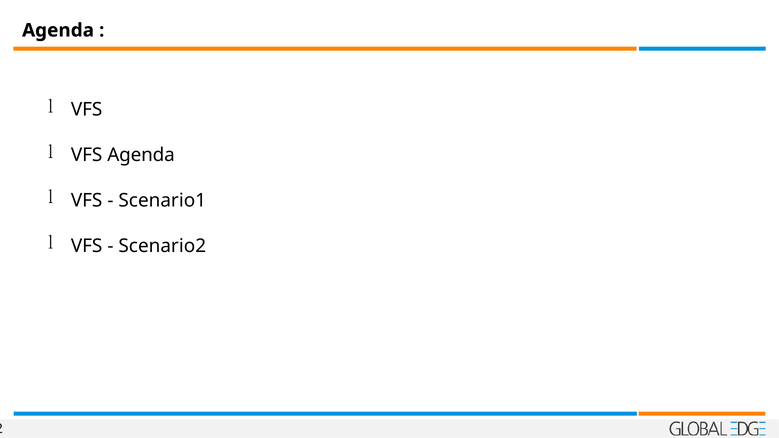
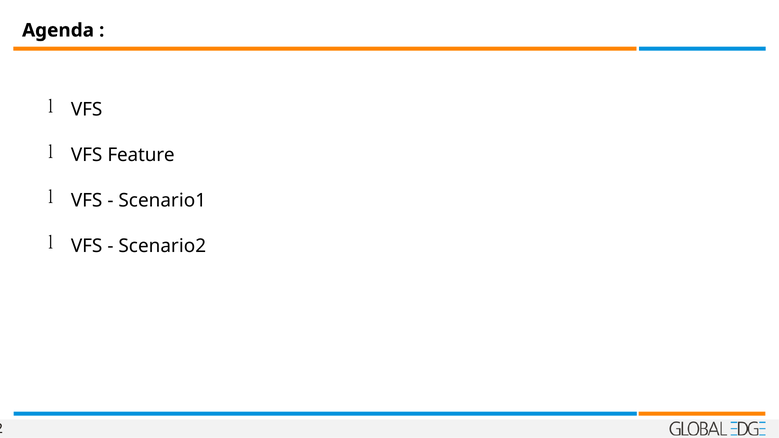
VFS Agenda: Agenda -> Feature
